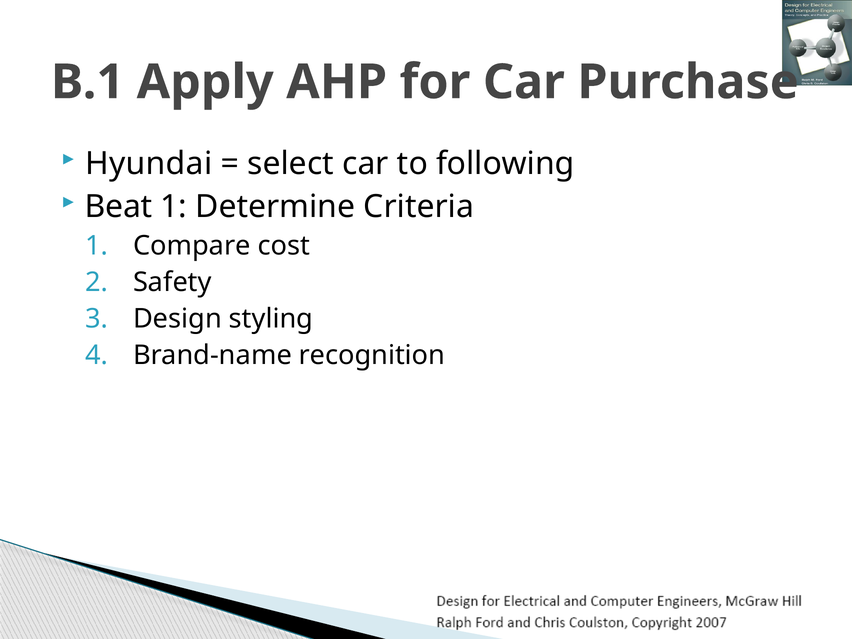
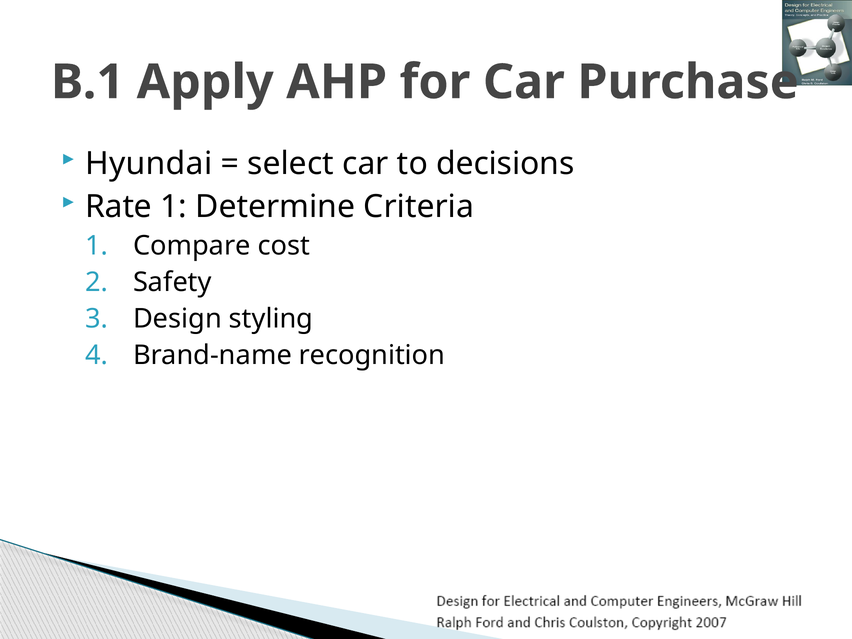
following: following -> decisions
Beat: Beat -> Rate
